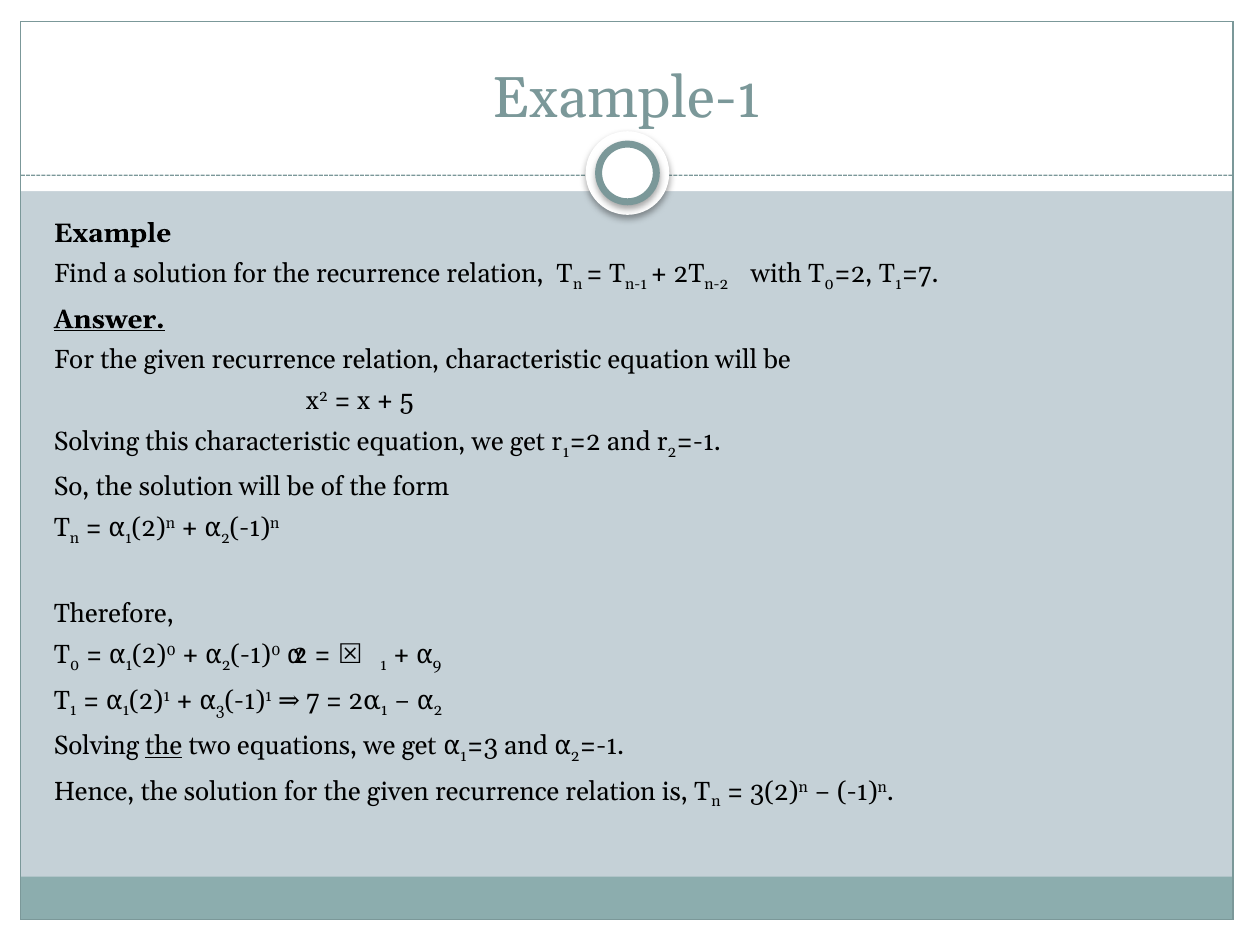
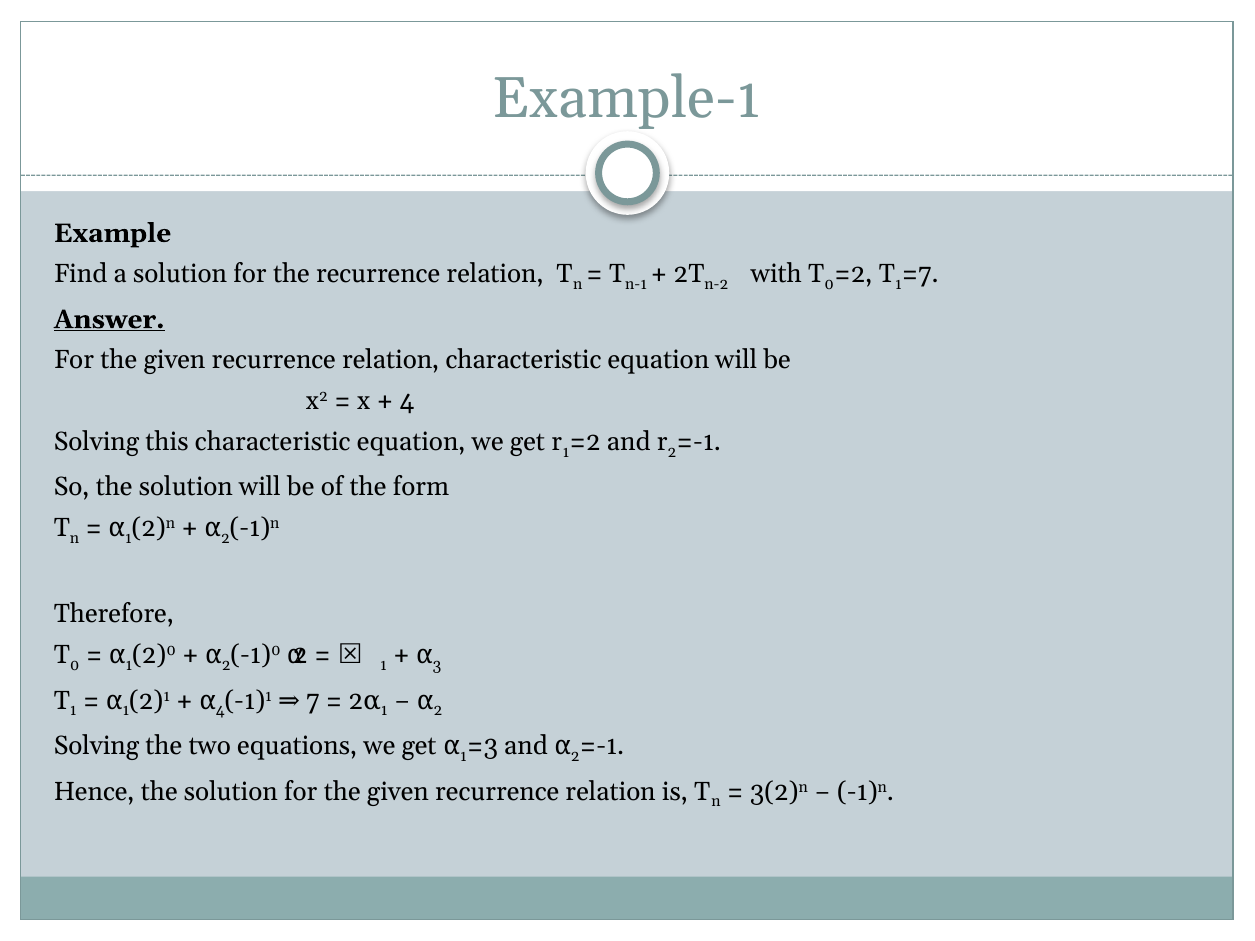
5 at (407, 401): 5 -> 4
9: 9 -> 3
3 at (220, 711): 3 -> 4
the at (164, 746) underline: present -> none
